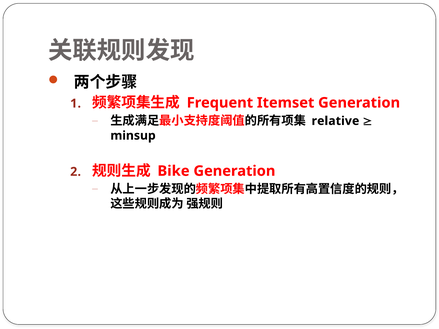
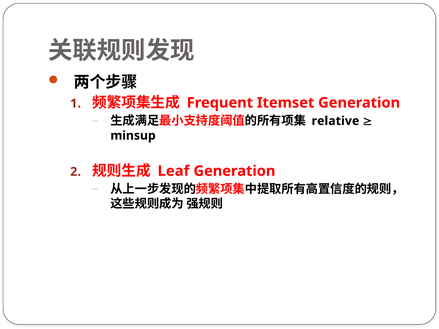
Bike: Bike -> Leaf
